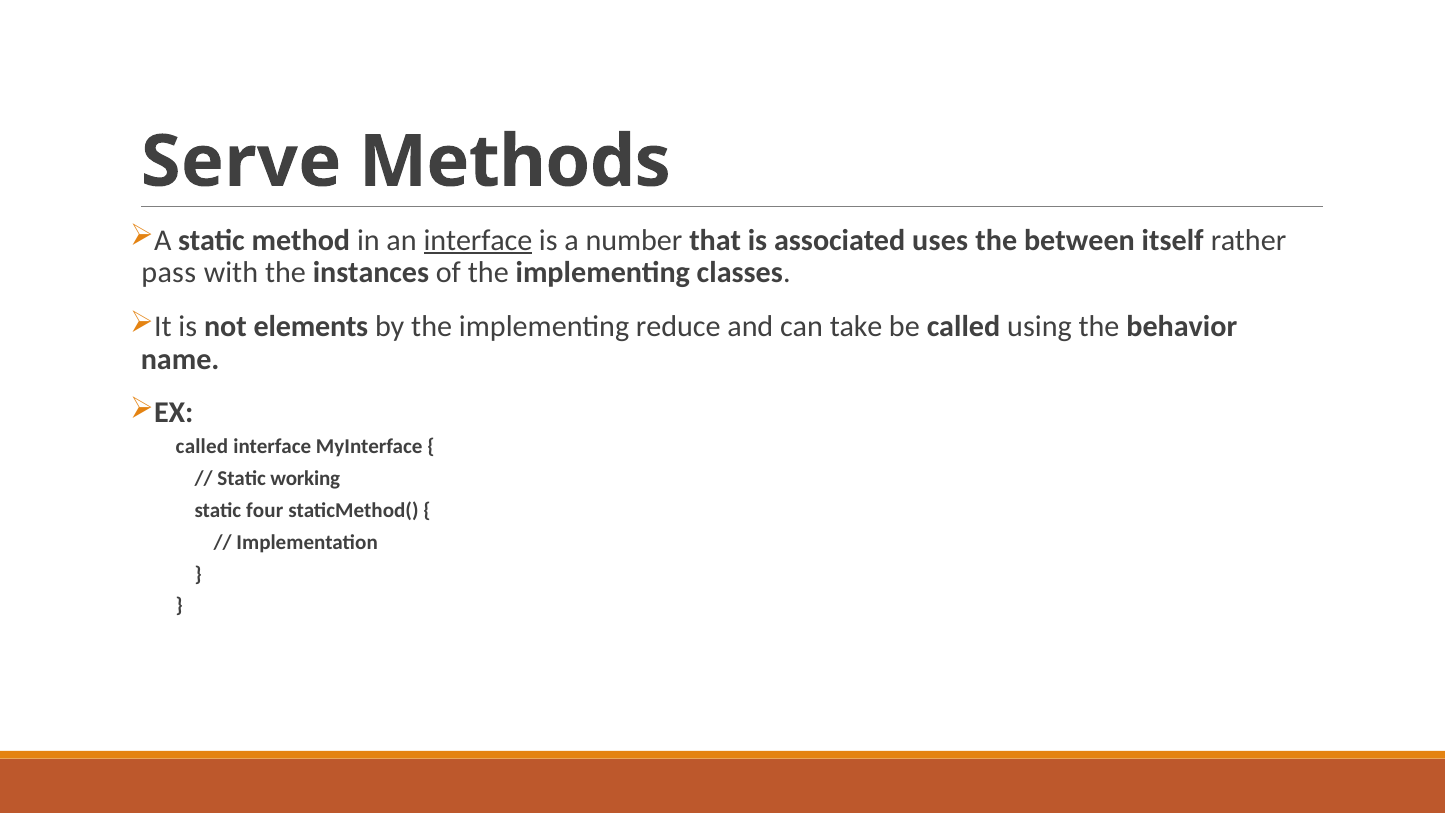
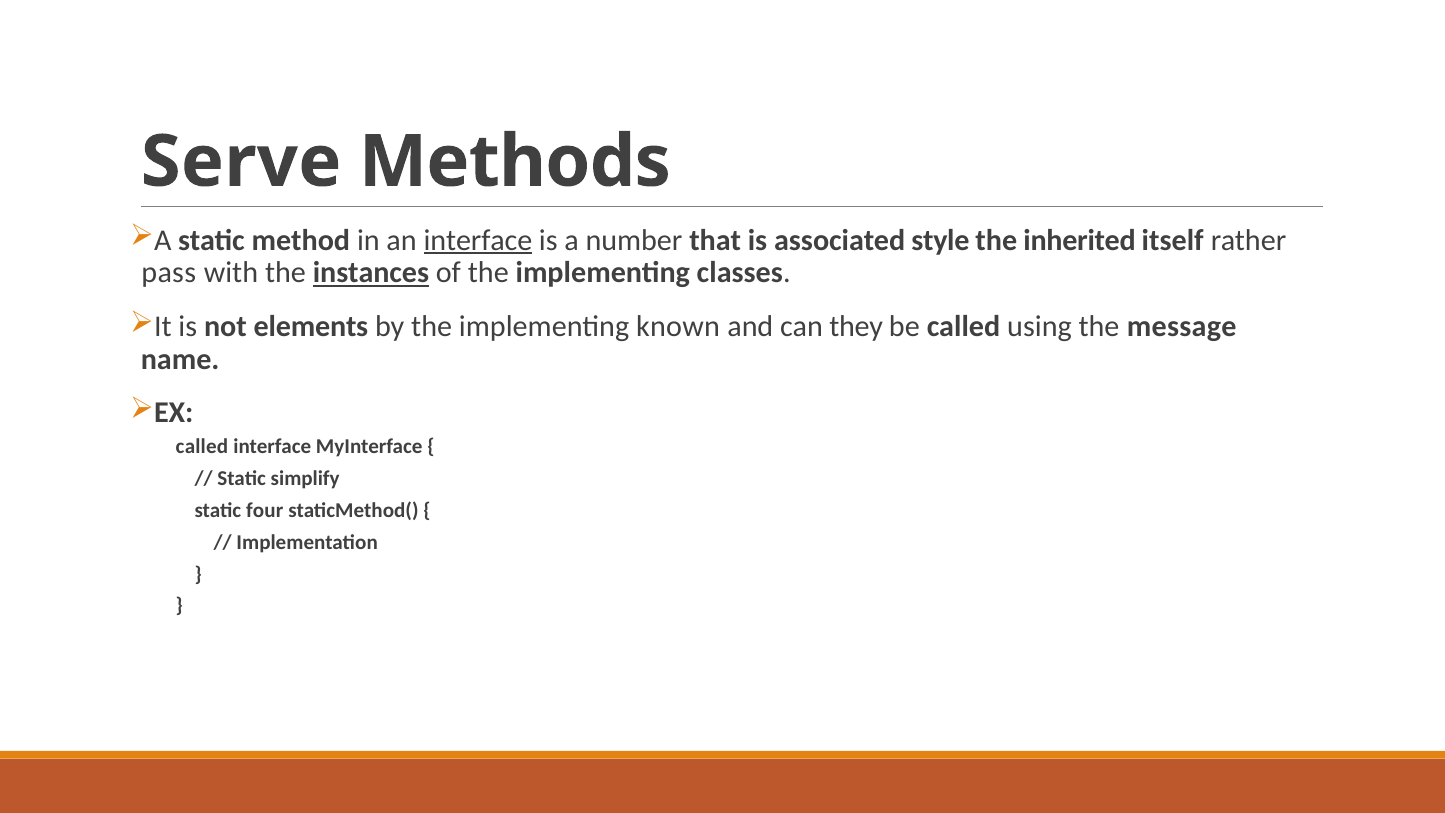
uses: uses -> style
between: between -> inherited
instances underline: none -> present
reduce: reduce -> known
take: take -> they
behavior: behavior -> message
working: working -> simplify
